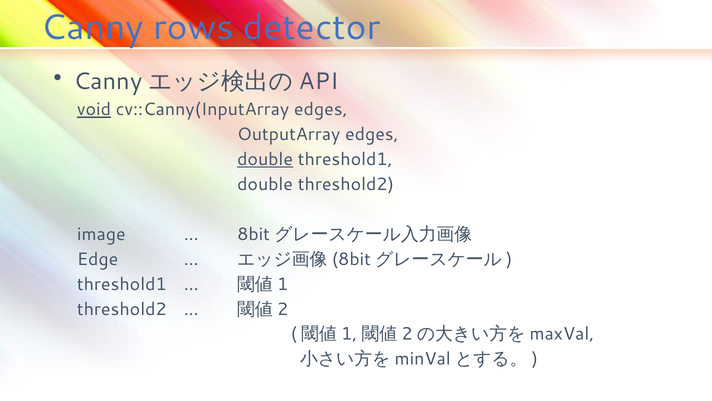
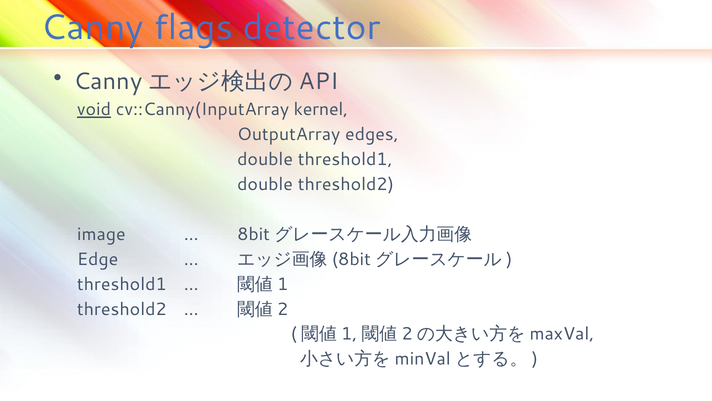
rows: rows -> flags
cv::Canny(InputArray edges: edges -> kernel
double at (265, 159) underline: present -> none
